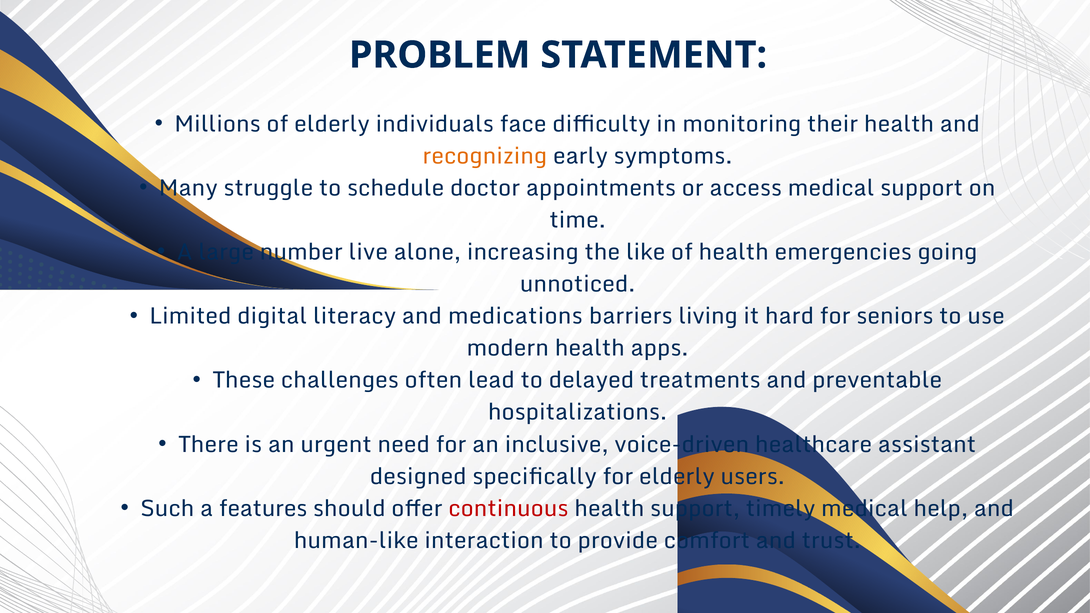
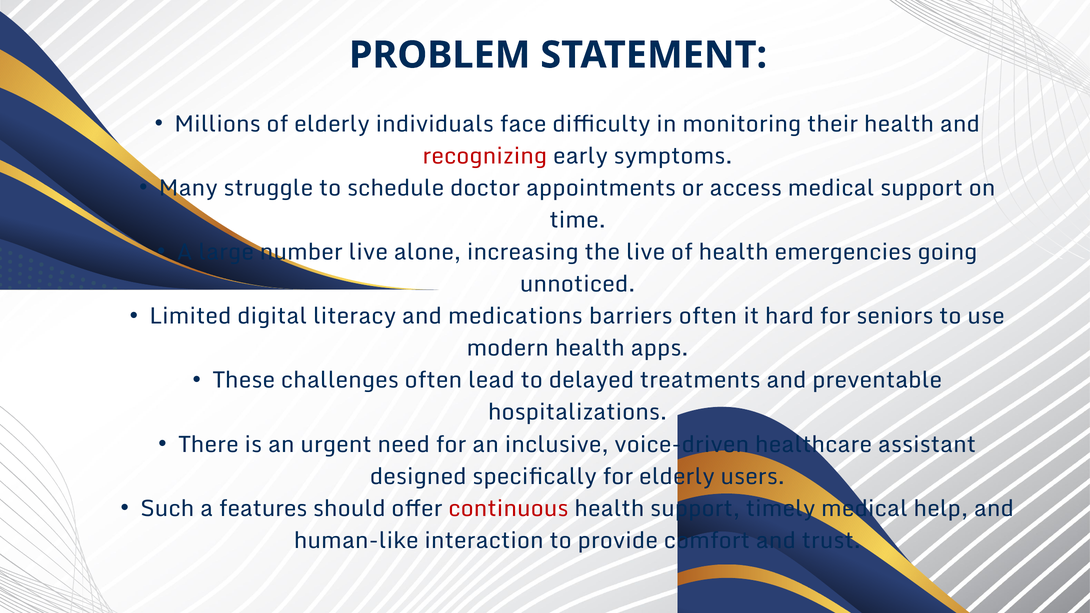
recognizing colour: orange -> red
the like: like -> live
barriers living: living -> often
